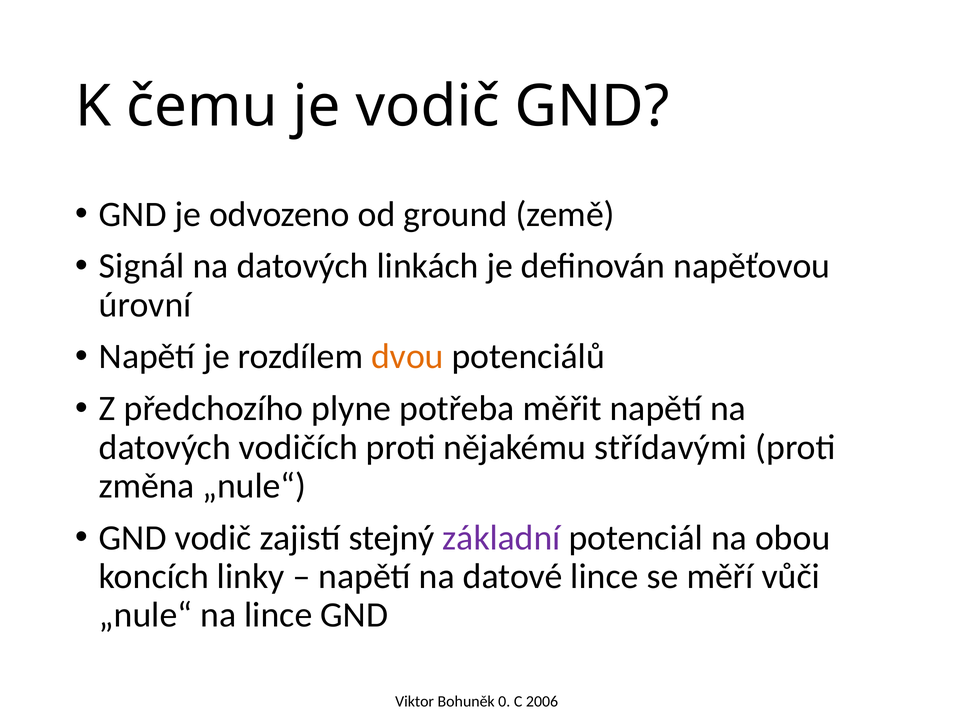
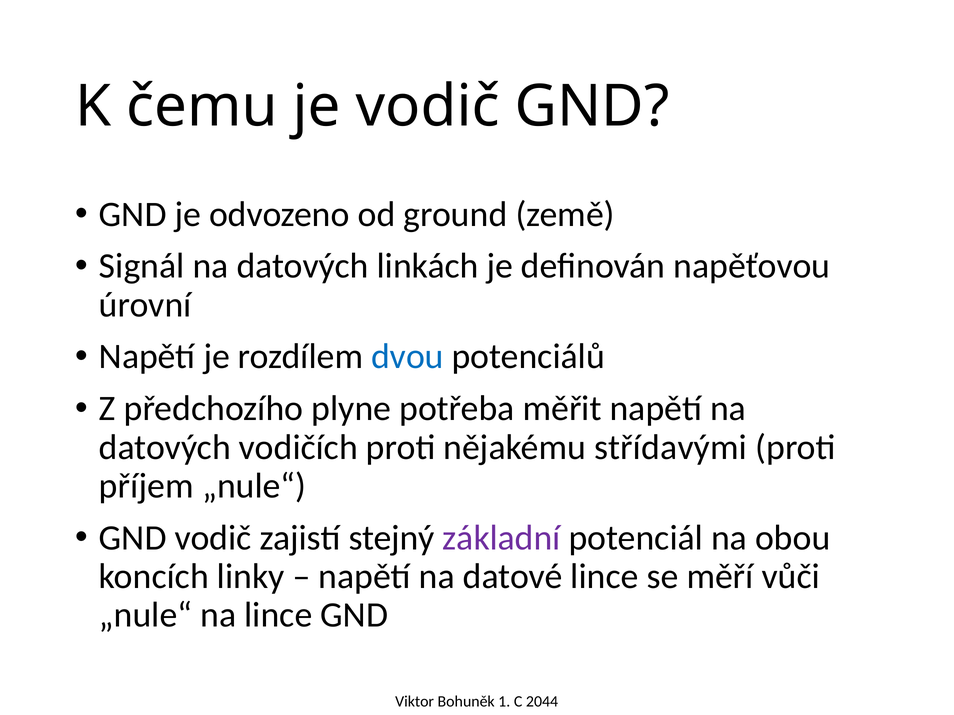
dvou colour: orange -> blue
změna: změna -> příjem
0: 0 -> 1
2006: 2006 -> 2044
